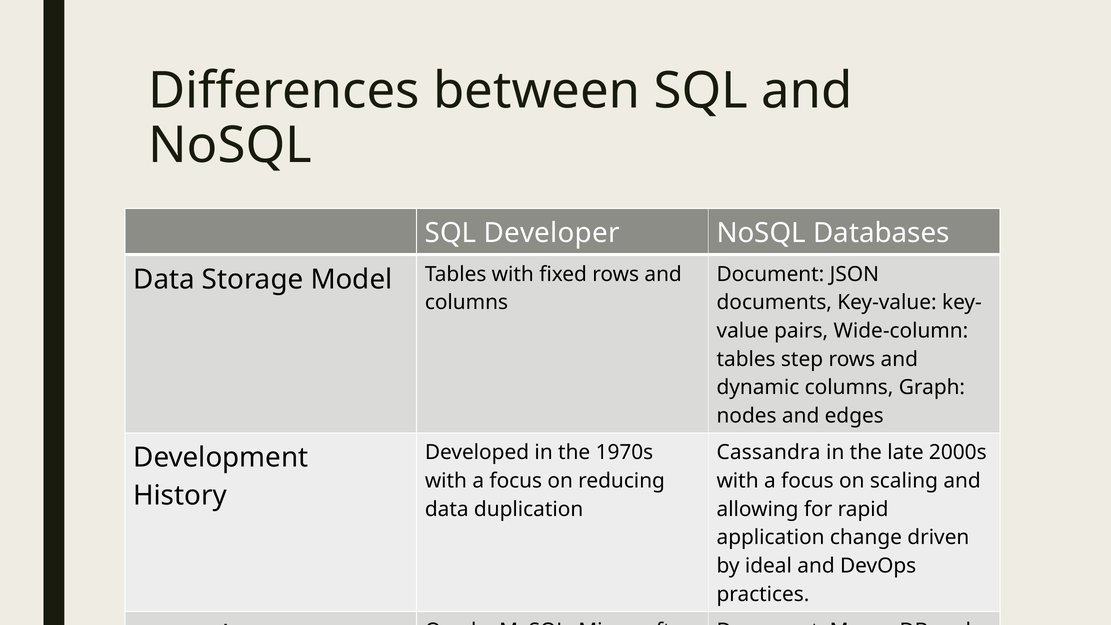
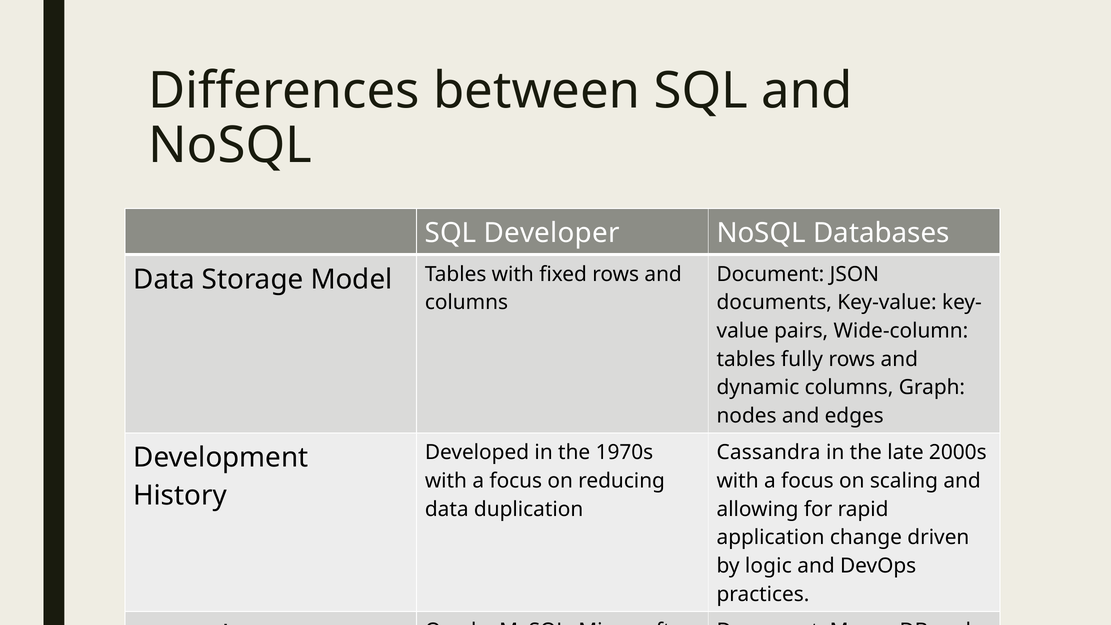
step: step -> fully
ideal: ideal -> logic
